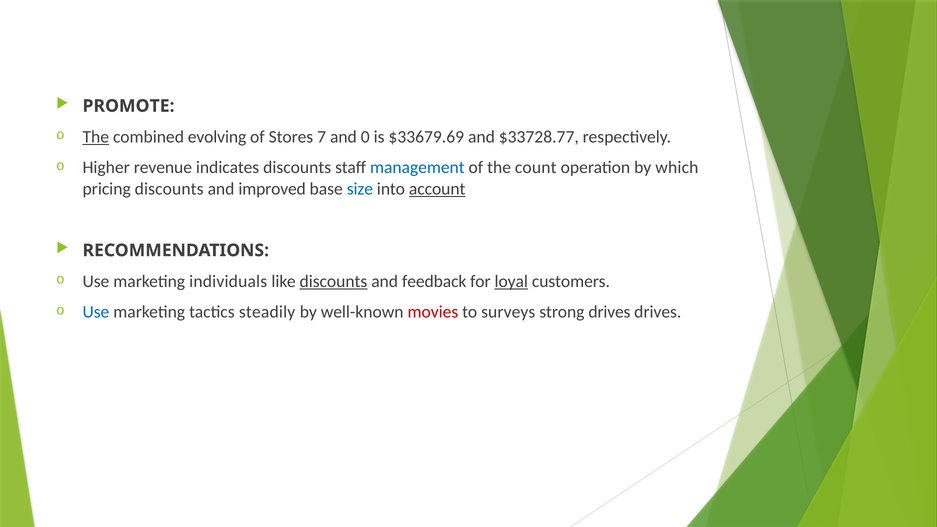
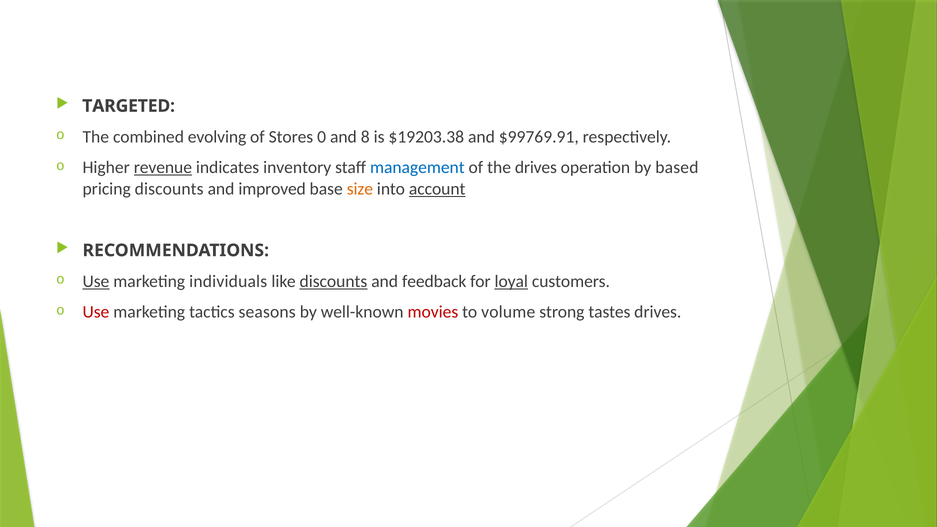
PROMOTE: PROMOTE -> TARGETED
The at (96, 137) underline: present -> none
7: 7 -> 0
0: 0 -> 8
$33679.69: $33679.69 -> $19203.38
$33728.77: $33728.77 -> $99769.91
revenue underline: none -> present
indicates discounts: discounts -> inventory
the count: count -> drives
which: which -> based
size colour: blue -> orange
Use at (96, 281) underline: none -> present
Use at (96, 312) colour: blue -> red
steadily: steadily -> seasons
surveys: surveys -> volume
strong drives: drives -> tastes
